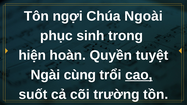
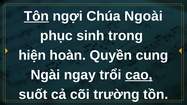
Tôn underline: none -> present
tuyệt: tuyệt -> cung
cùng: cùng -> ngay
